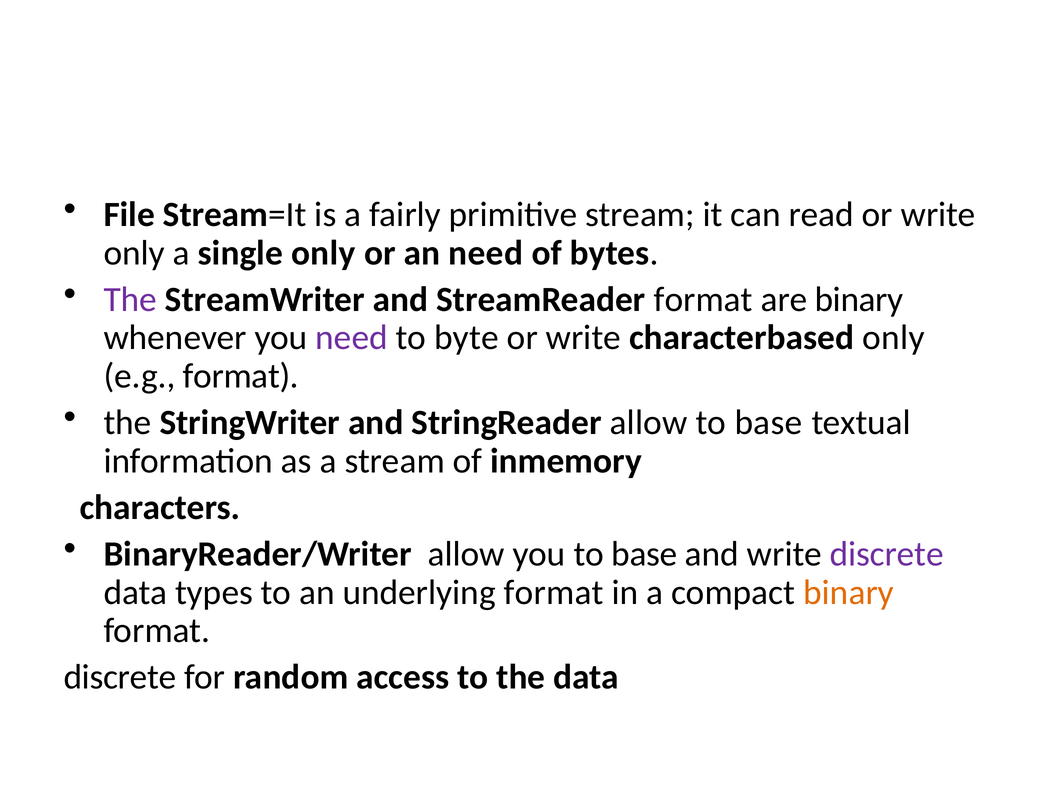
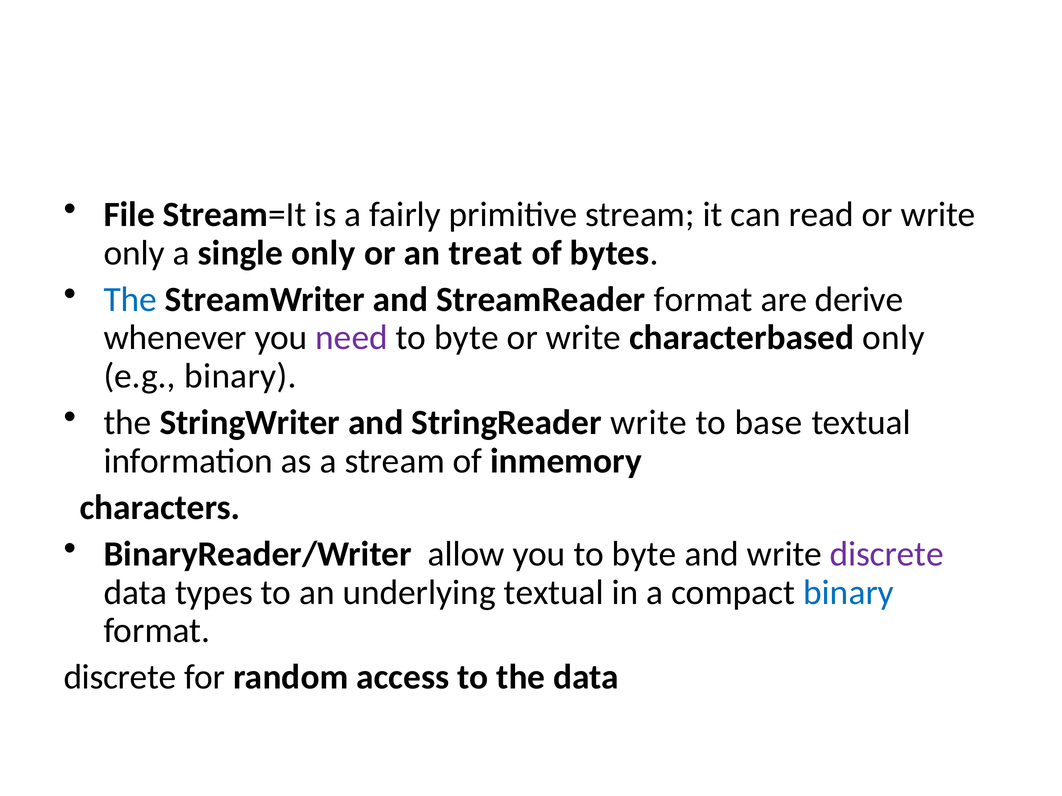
an need: need -> treat
The at (130, 300) colour: purple -> blue
are binary: binary -> derive
e.g format: format -> binary
StringReader allow: allow -> write
you to base: base -> byte
underlying format: format -> textual
binary at (849, 593) colour: orange -> blue
